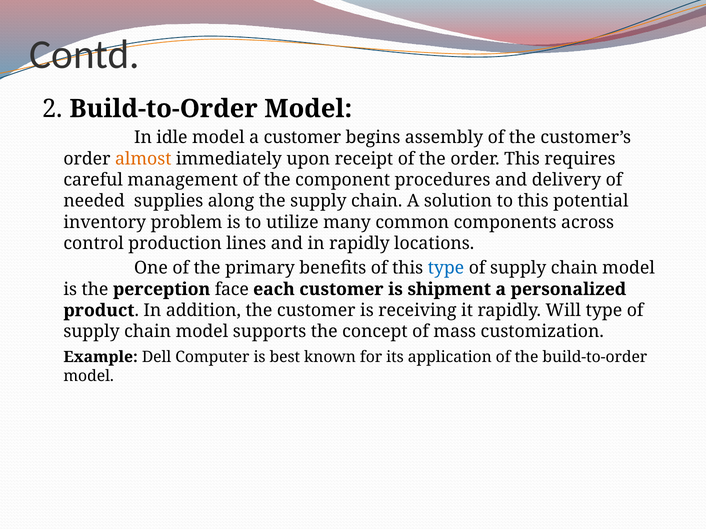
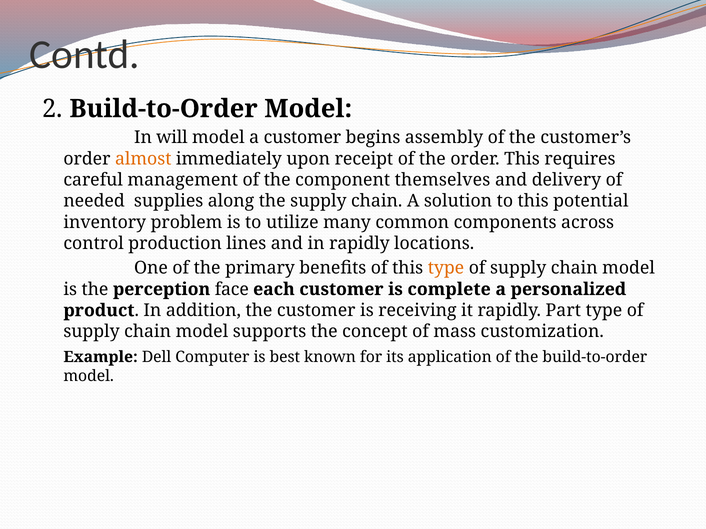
idle: idle -> will
procedures: procedures -> themselves
type at (446, 268) colour: blue -> orange
shipment: shipment -> complete
Will: Will -> Part
